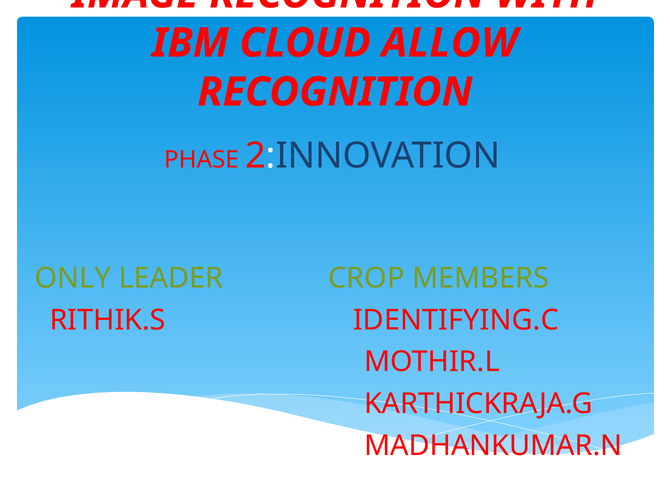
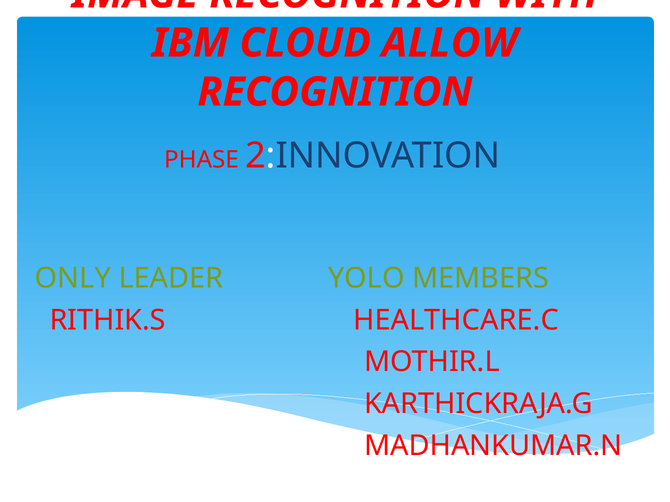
CROP: CROP -> YOLO
IDENTIFYING.C: IDENTIFYING.C -> HEALTHCARE.C
